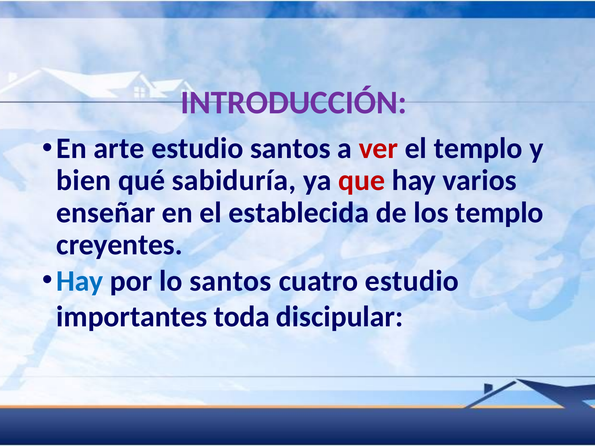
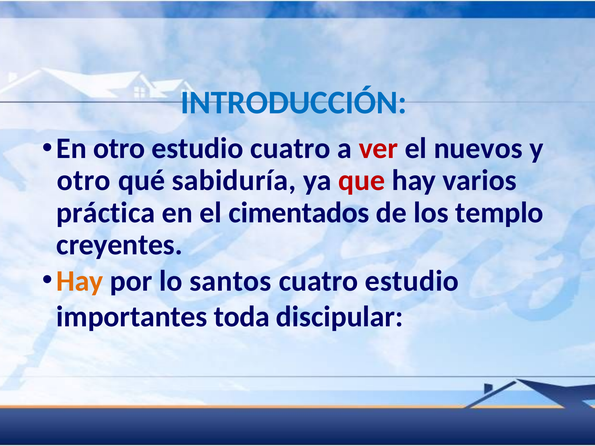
INTRODUCCIÓN colour: purple -> blue
En arte: arte -> otro
estudio santos: santos -> cuatro
el templo: templo -> nuevos
bien at (84, 181): bien -> otro
enseñar: enseñar -> práctica
establecida: establecida -> cimentados
Hay at (80, 281) colour: blue -> orange
